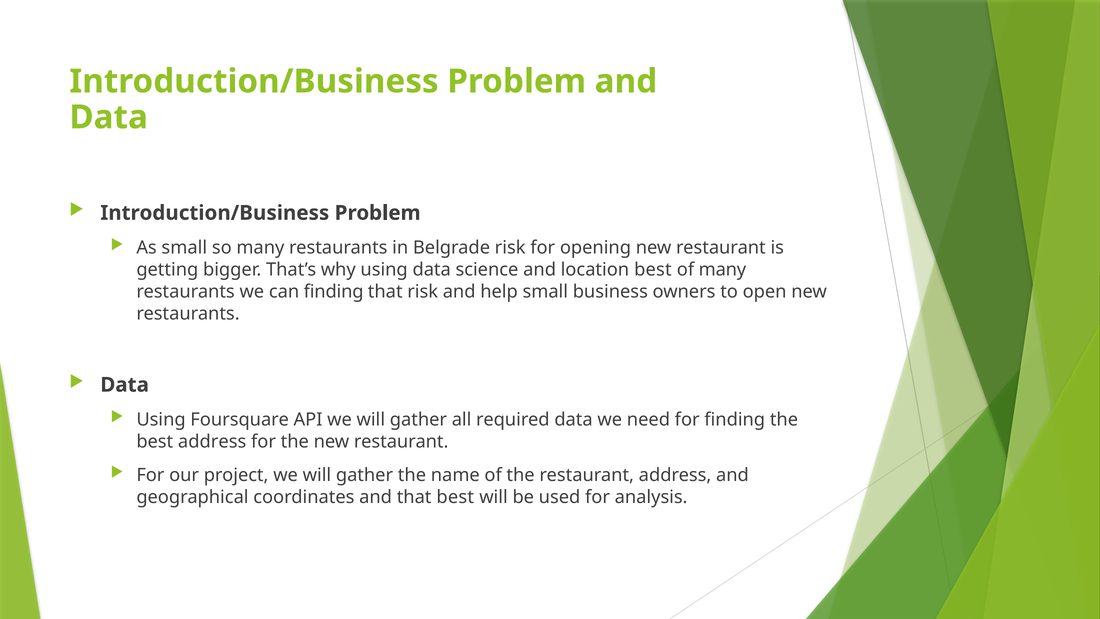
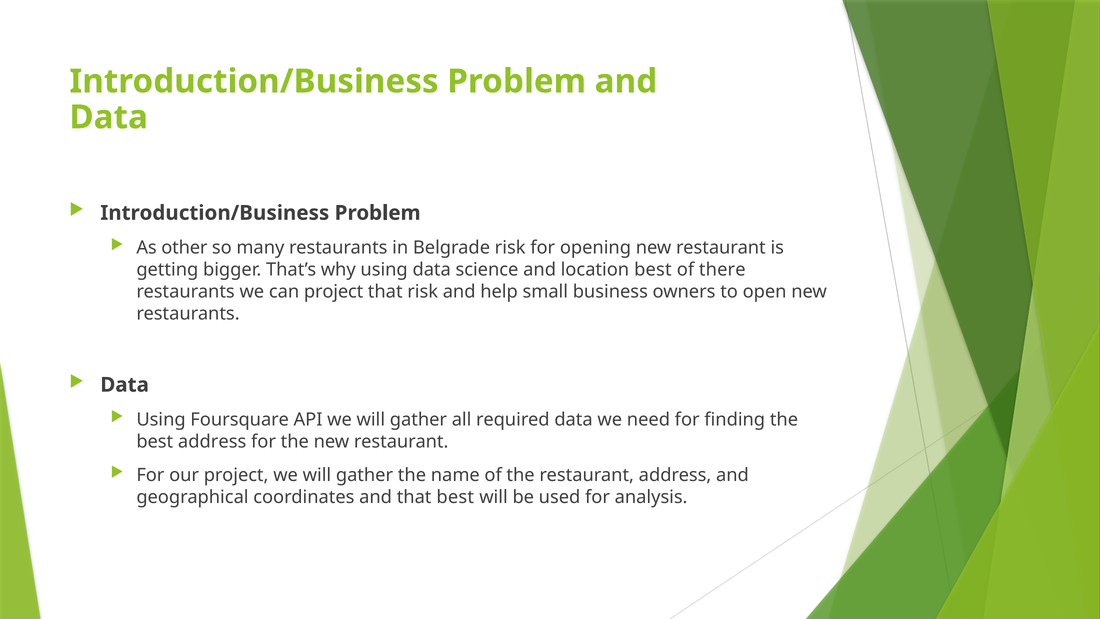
As small: small -> other
of many: many -> there
can finding: finding -> project
